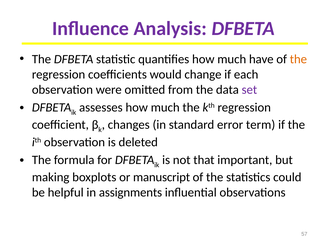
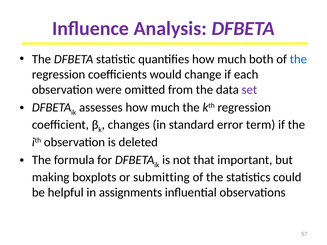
have: have -> both
the at (298, 59) colour: orange -> blue
manuscript: manuscript -> submitting
